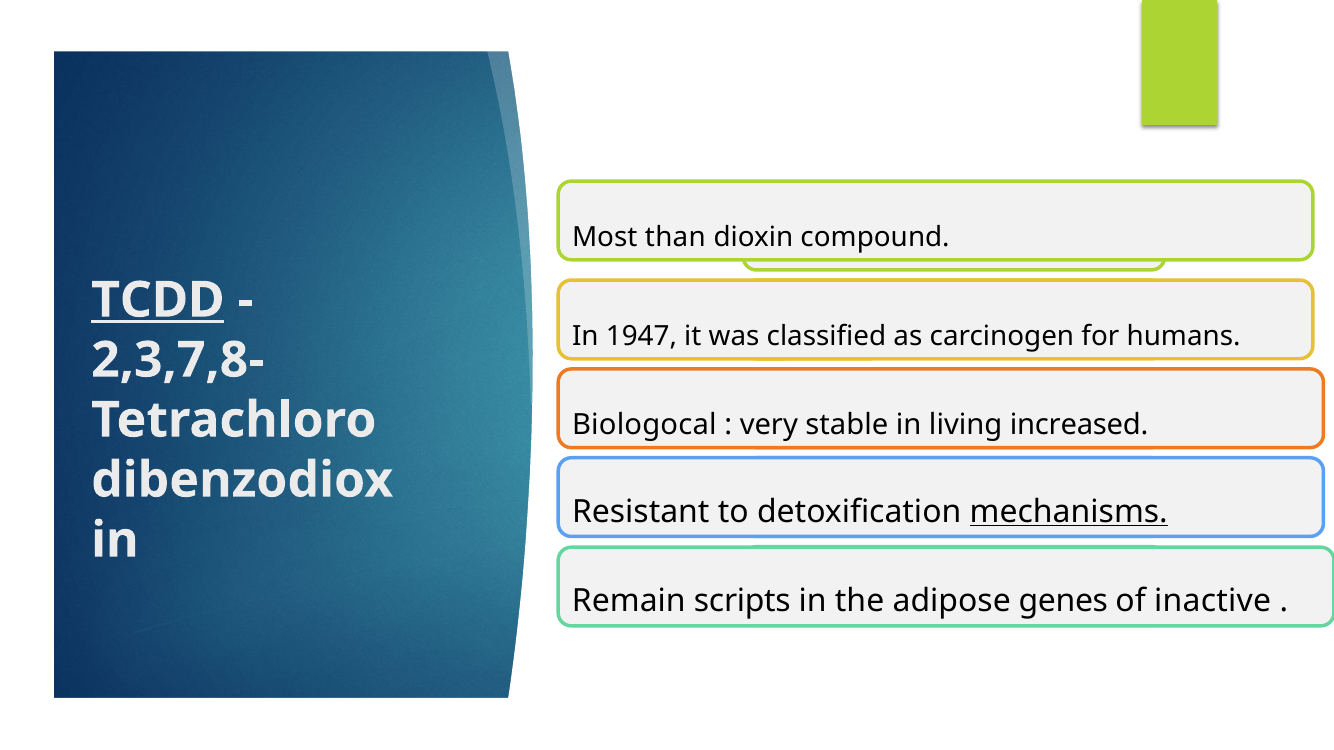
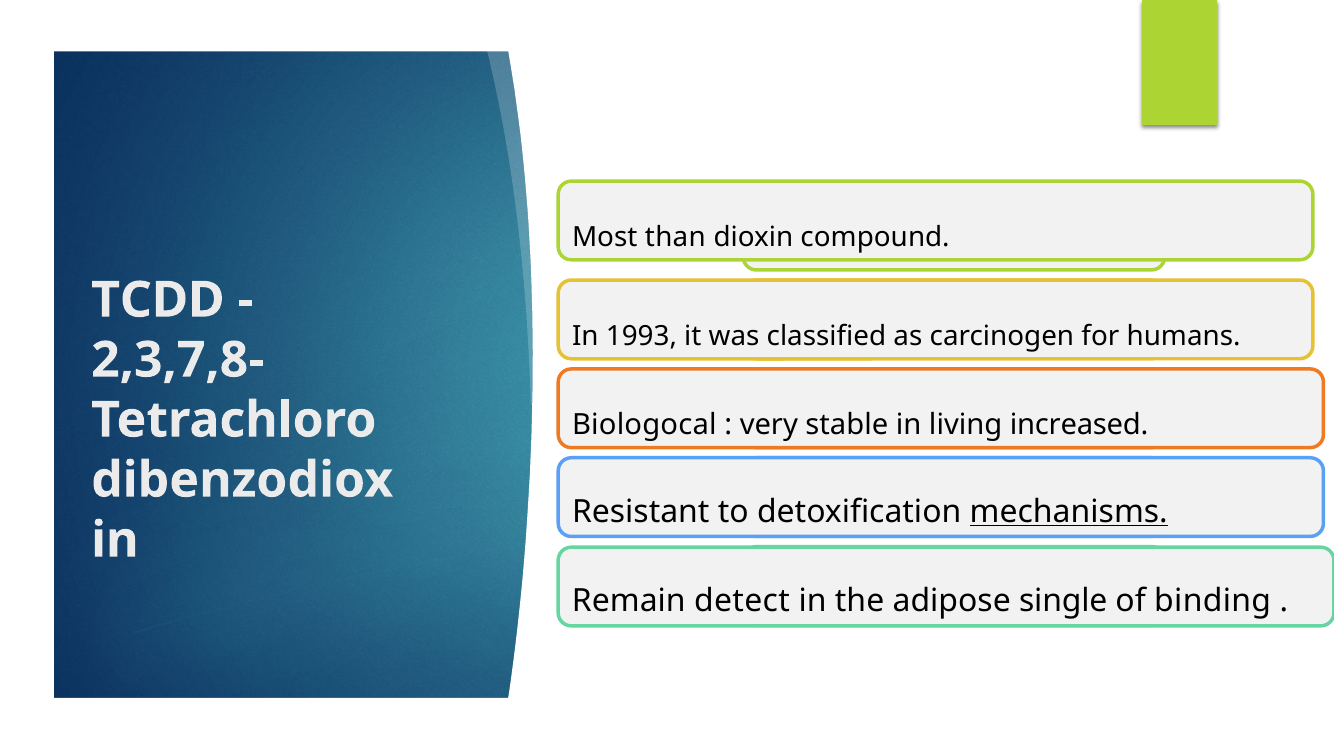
TCDD underline: present -> none
1947: 1947 -> 1993
scripts: scripts -> detect
genes: genes -> single
inactive: inactive -> binding
